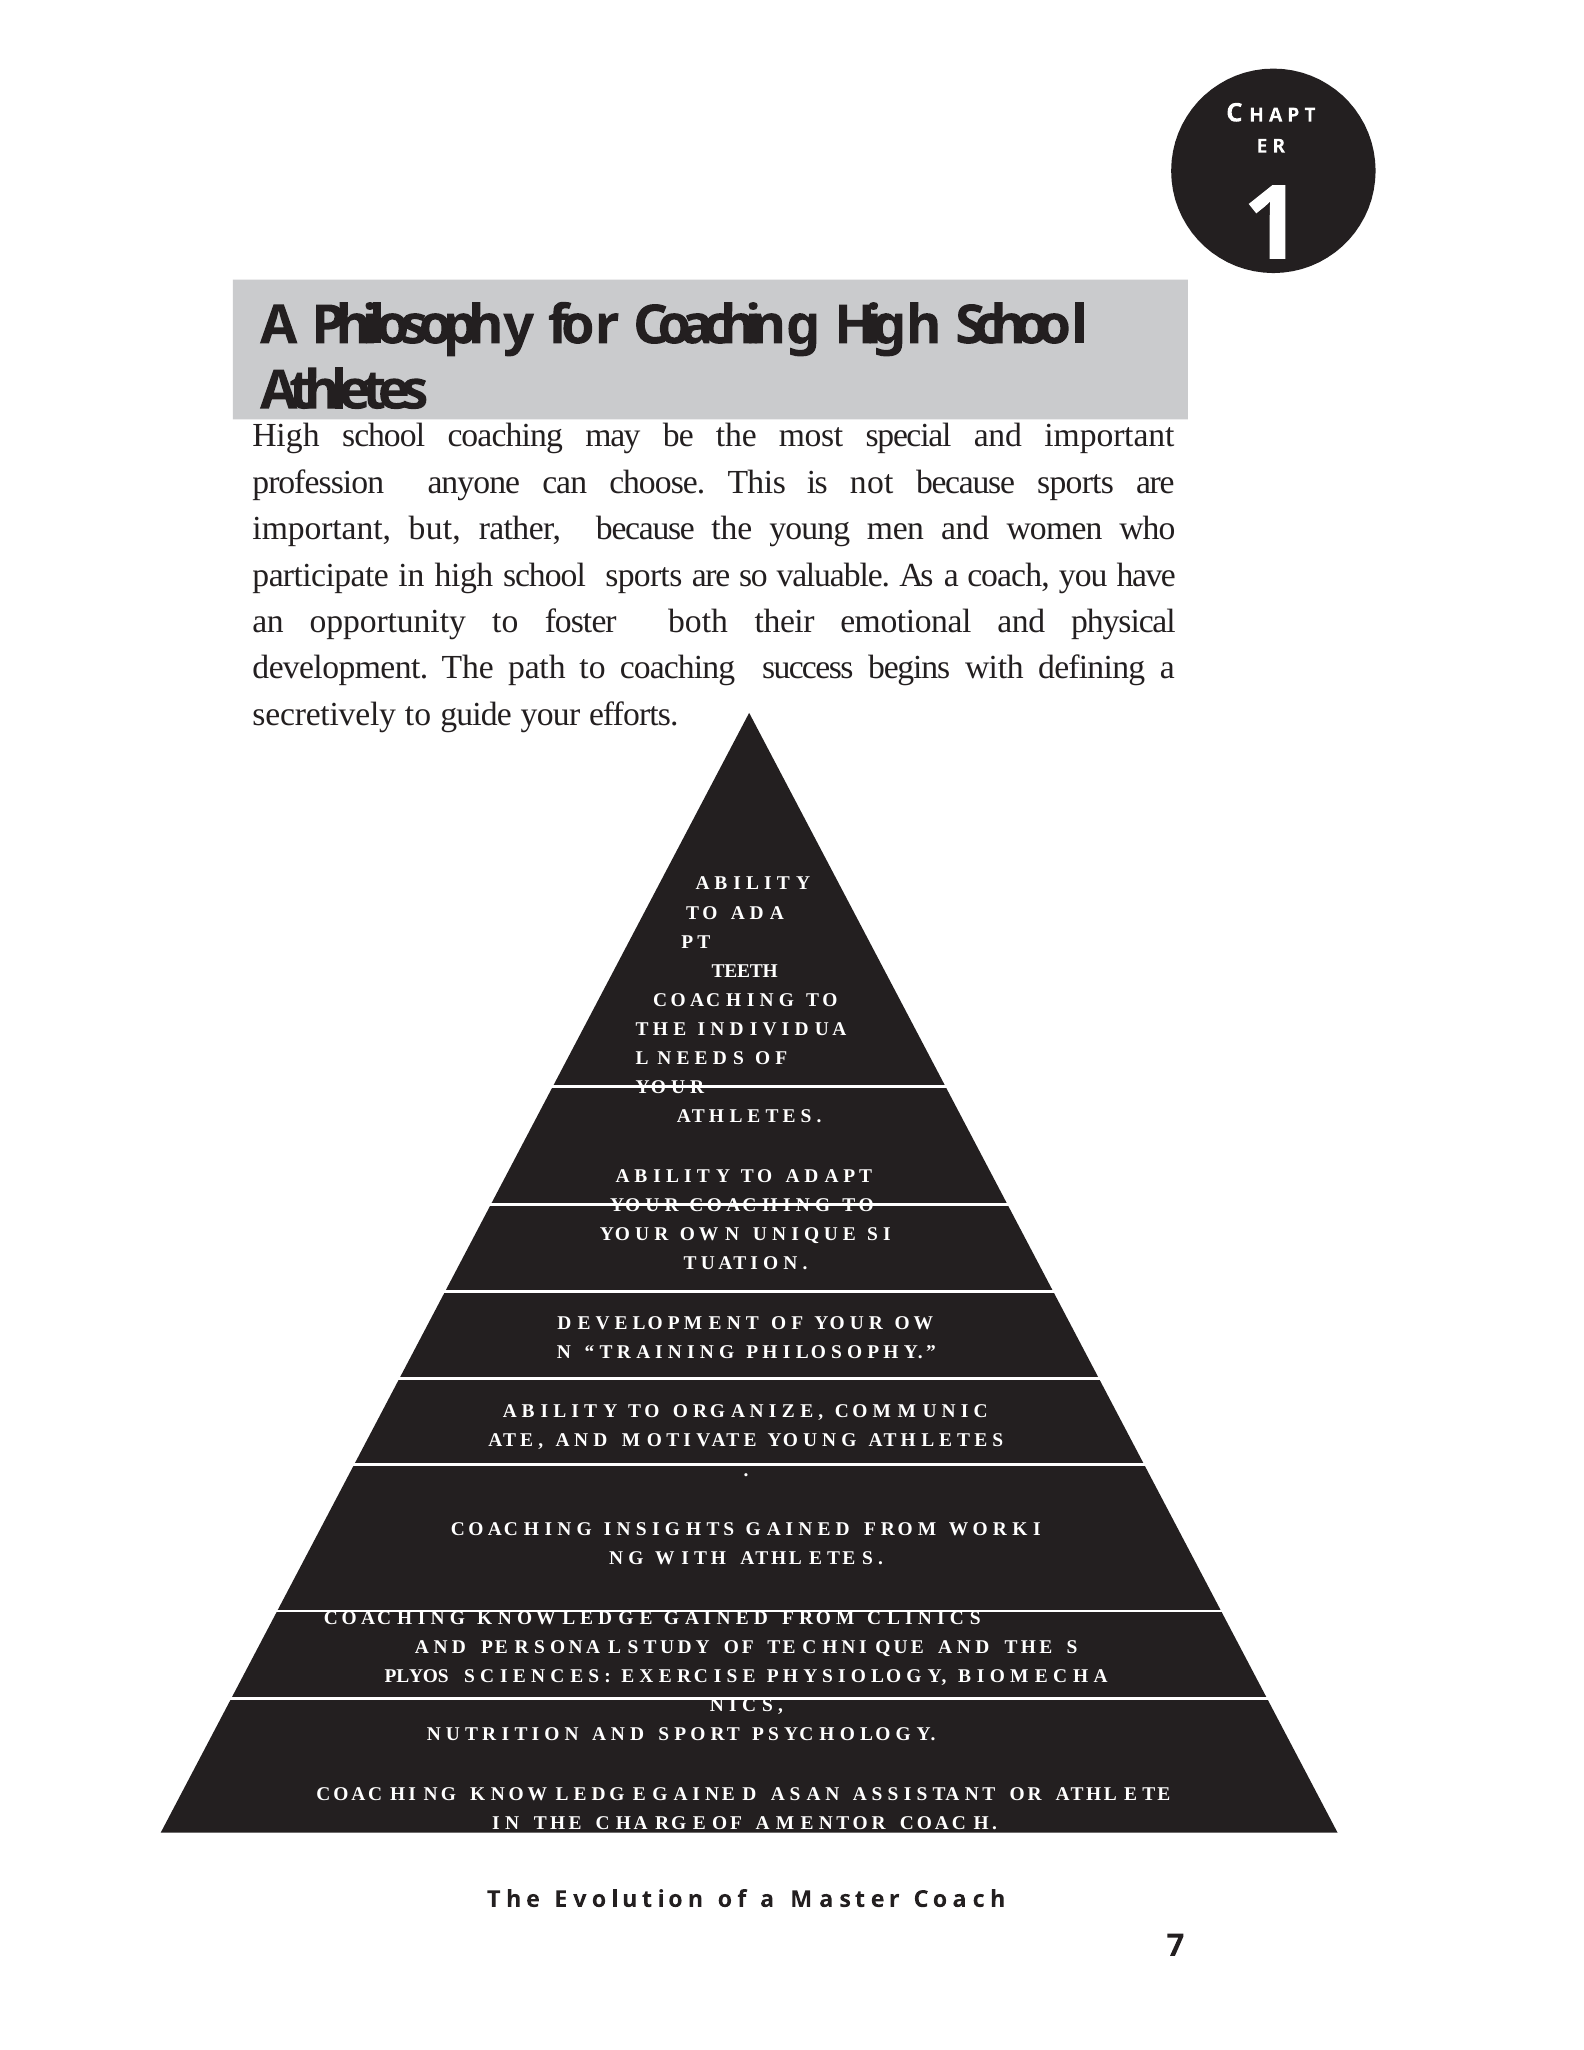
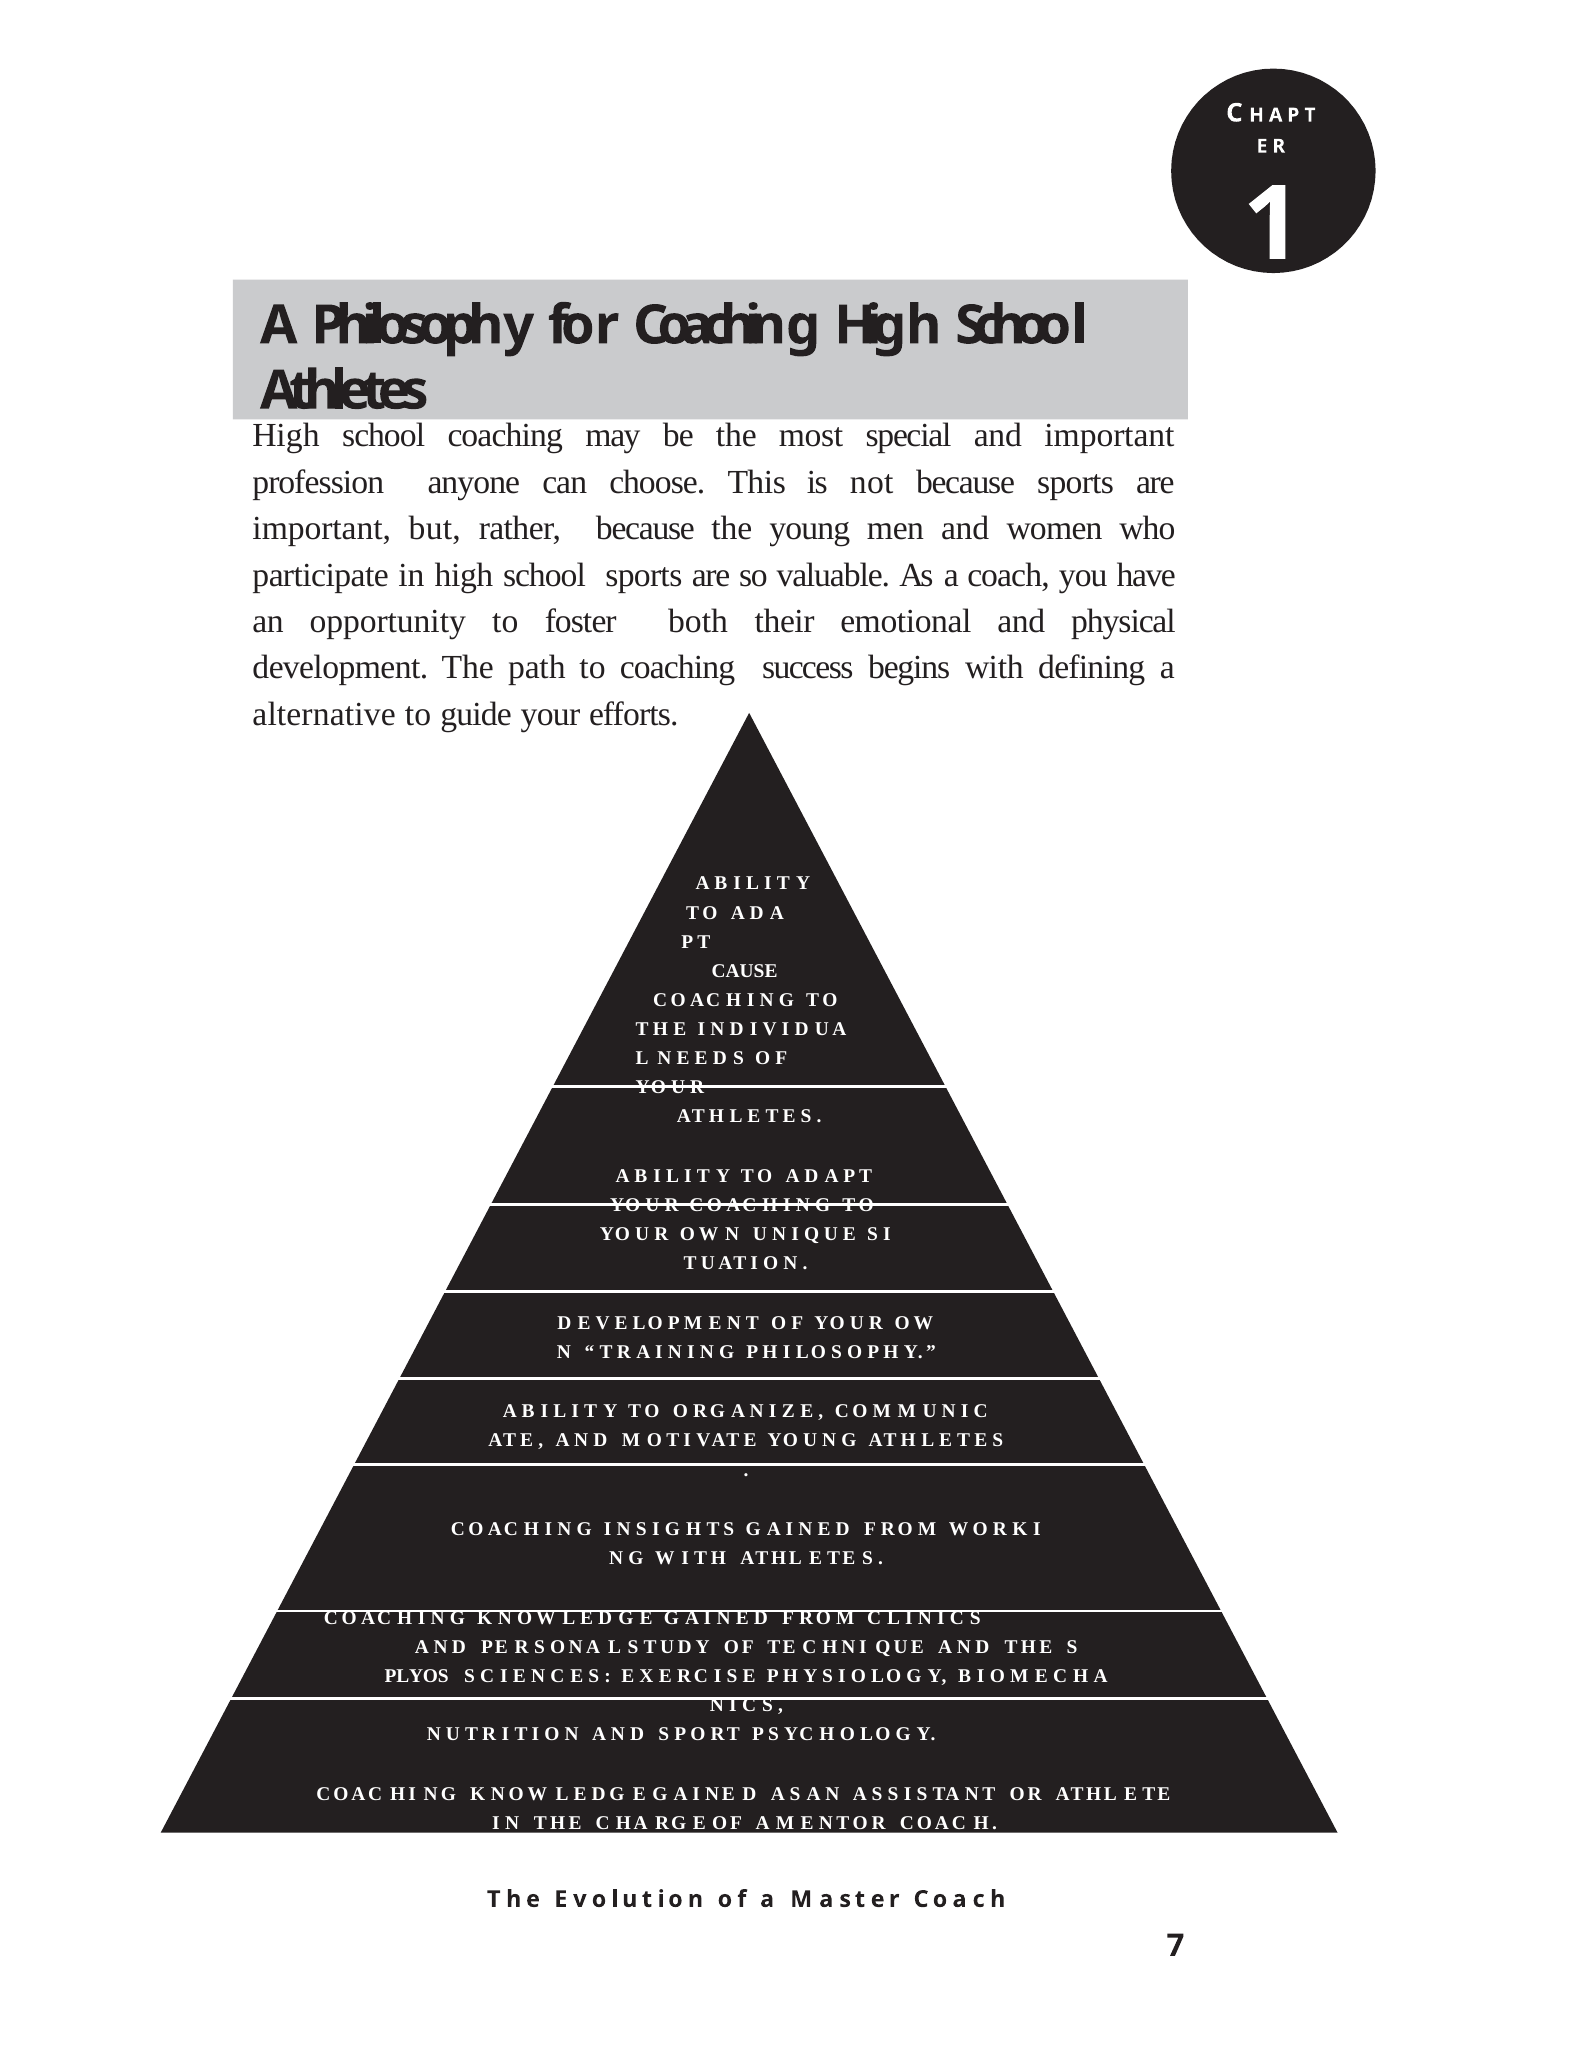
secretively: secretively -> alternative
TEETH: TEETH -> CAUSE
